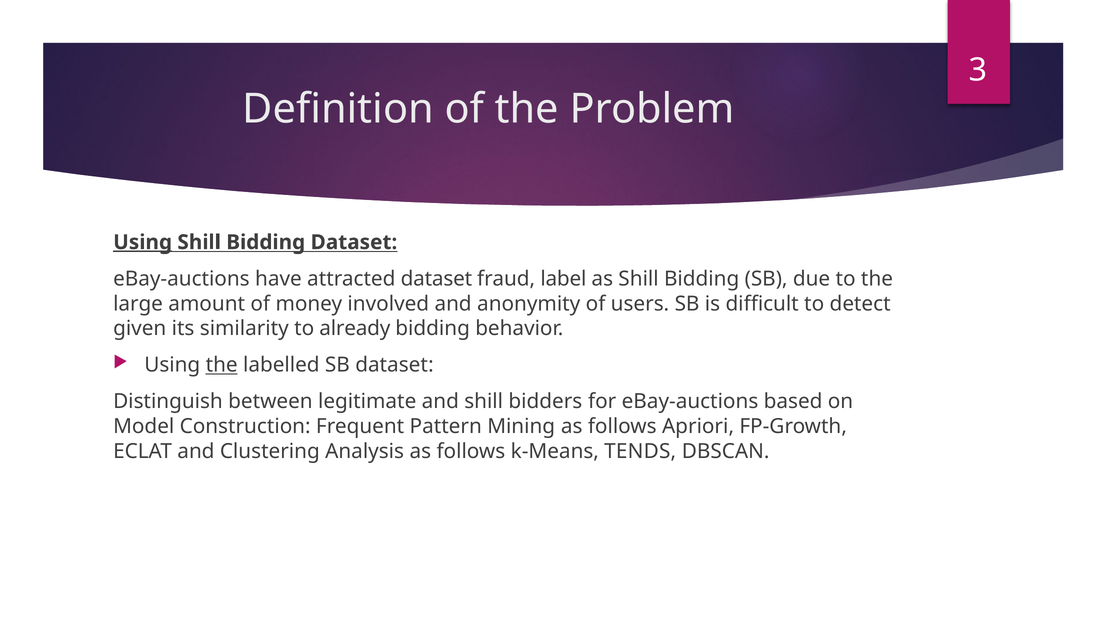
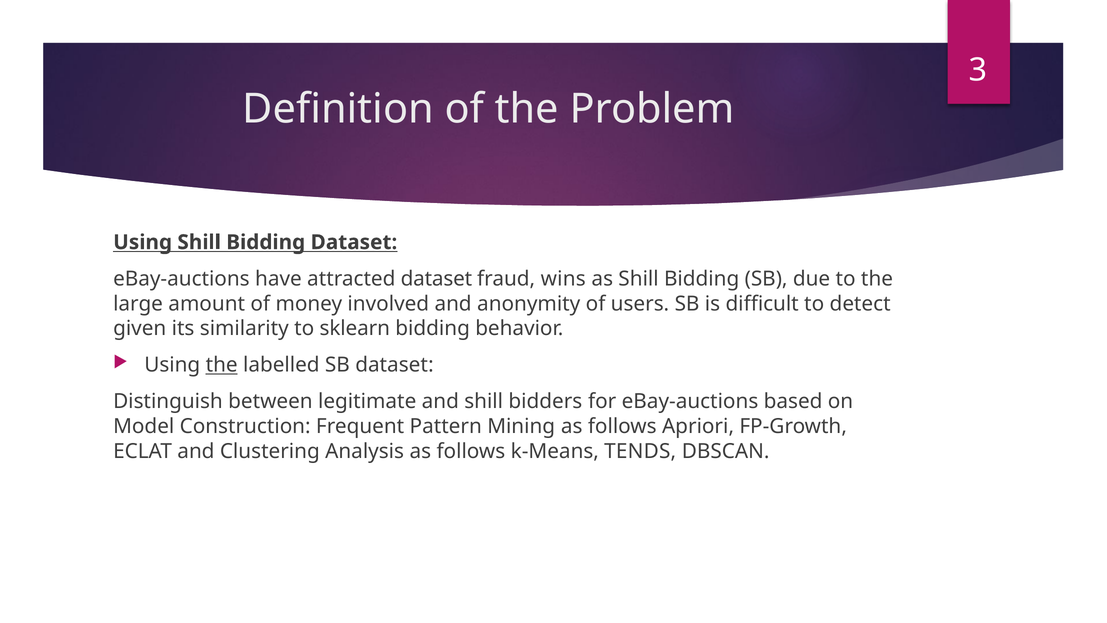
Using at (143, 242) underline: present -> none
label: label -> wins
already: already -> sklearn
